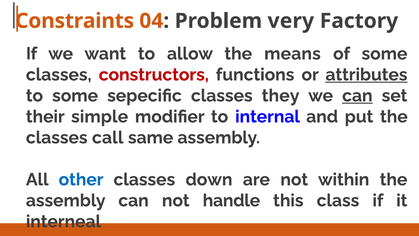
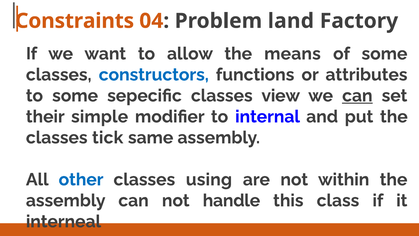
very: very -> land
constructors colour: red -> blue
attributes underline: present -> none
they: they -> view
call: call -> tick
down: down -> using
